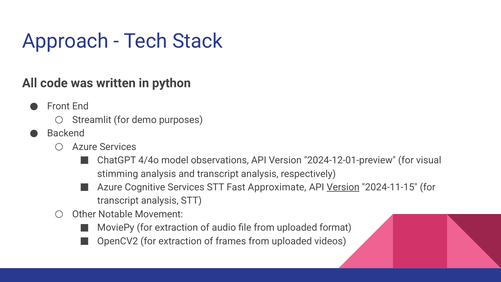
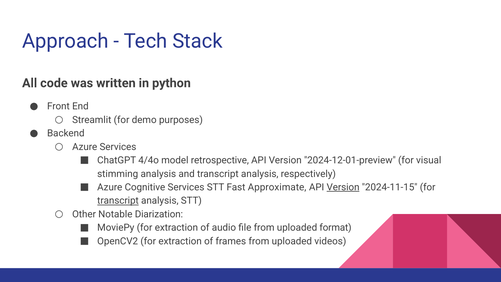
observations: observations -> retrospective
transcript at (118, 201) underline: none -> present
Movement: Movement -> Diarization
